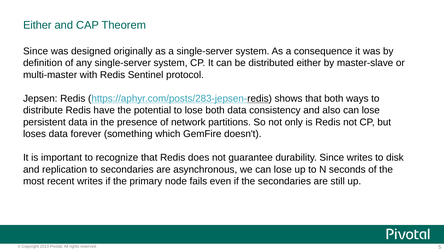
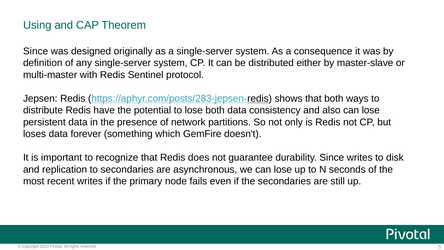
Either at (37, 25): Either -> Using
